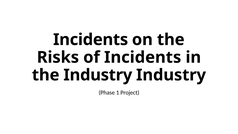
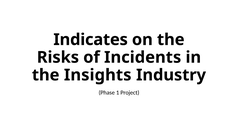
Incidents at (91, 40): Incidents -> Indicates
the Industry: Industry -> Insights
